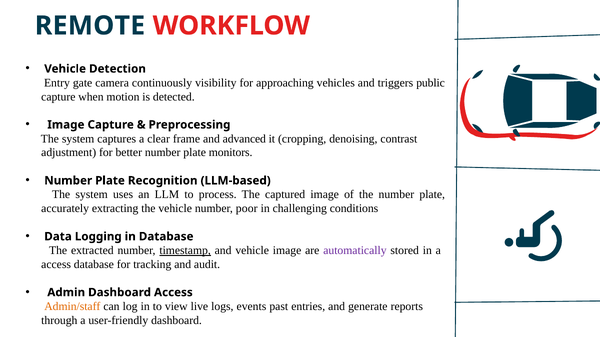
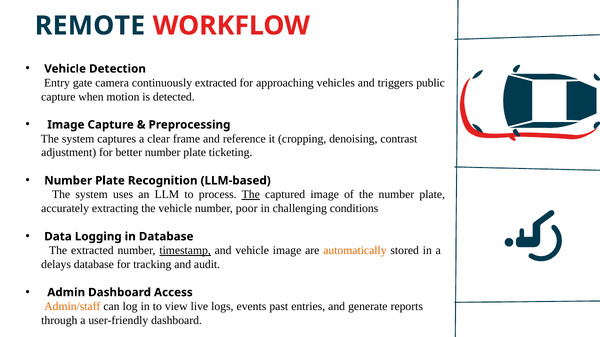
continuously visibility: visibility -> extracted
advanced: advanced -> reference
monitors: monitors -> ticketing
The at (251, 195) underline: none -> present
automatically colour: purple -> orange
access at (56, 265): access -> delays
